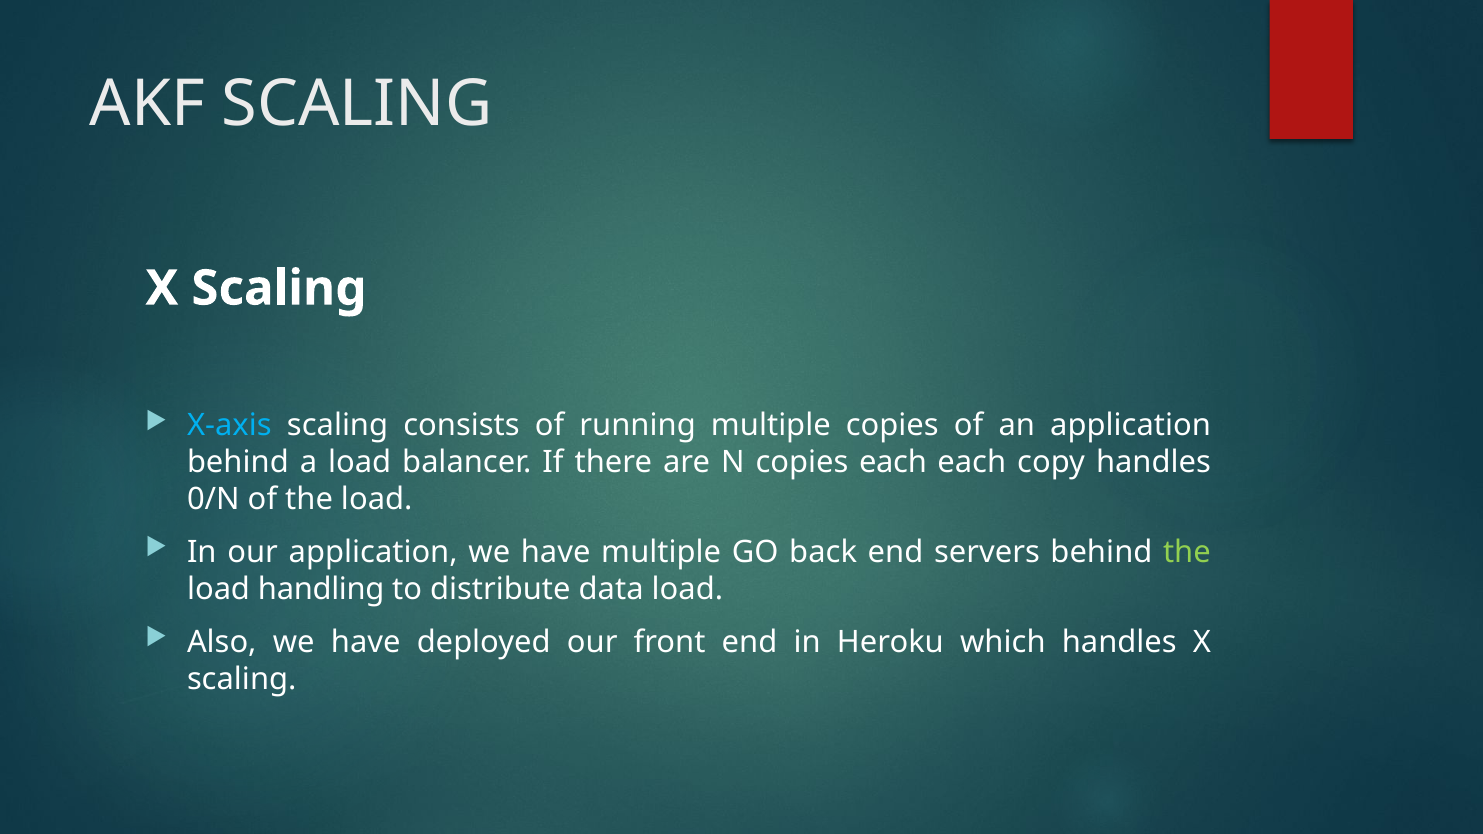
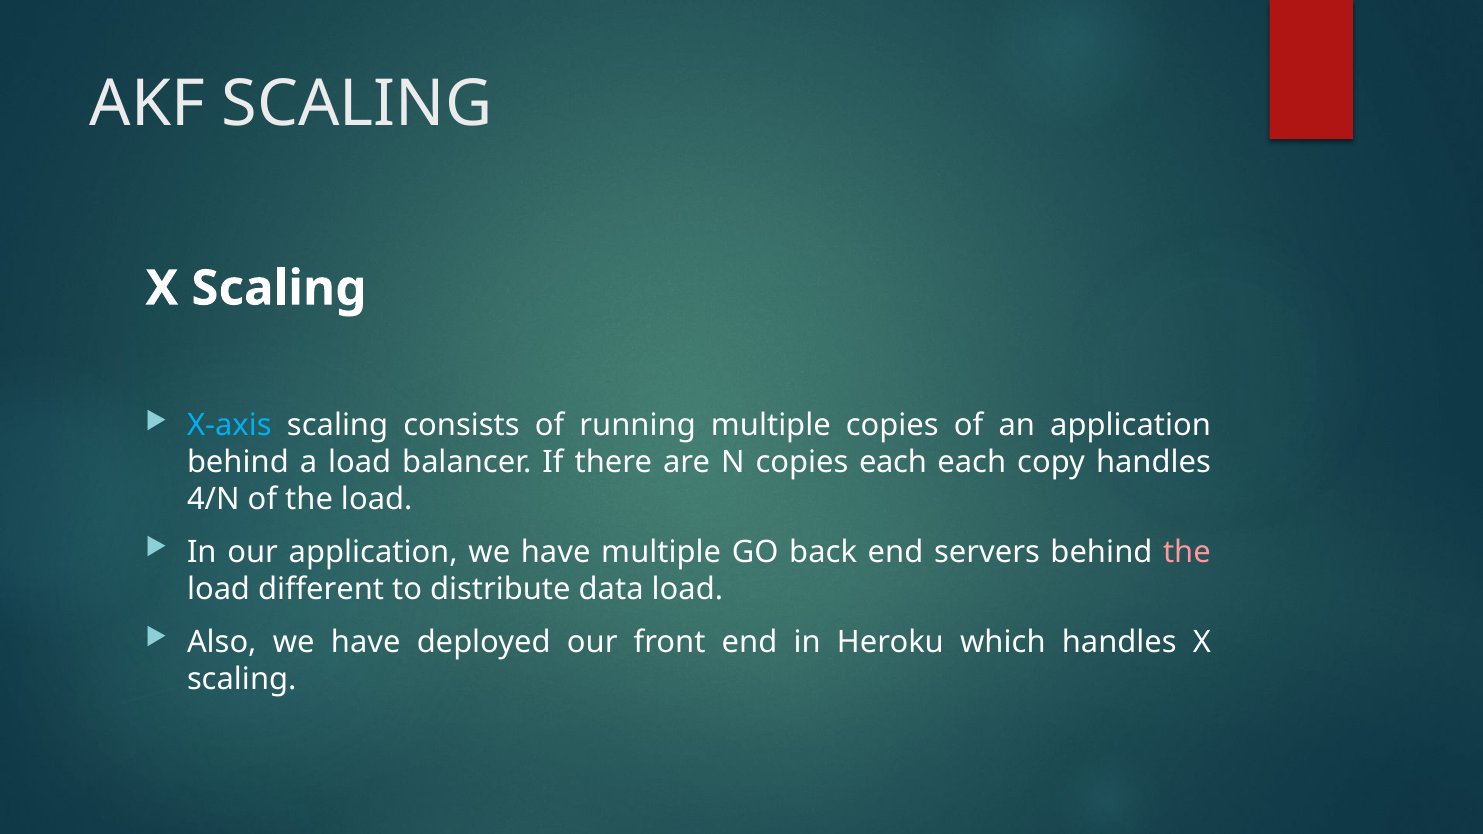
0/N: 0/N -> 4/N
the at (1187, 552) colour: light green -> pink
handling: handling -> different
